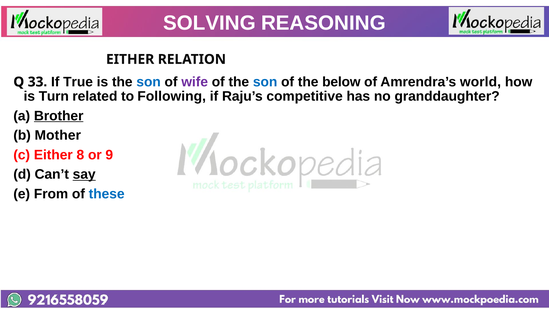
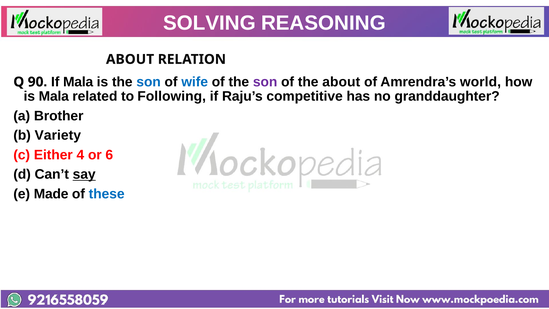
EITHER at (130, 59): EITHER -> ABOUT
33: 33 -> 90
If True: True -> Mala
wife colour: purple -> blue
son at (265, 82) colour: blue -> purple
the below: below -> about
is Turn: Turn -> Mala
Brother underline: present -> none
Mother: Mother -> Variety
8: 8 -> 4
9: 9 -> 6
From: From -> Made
